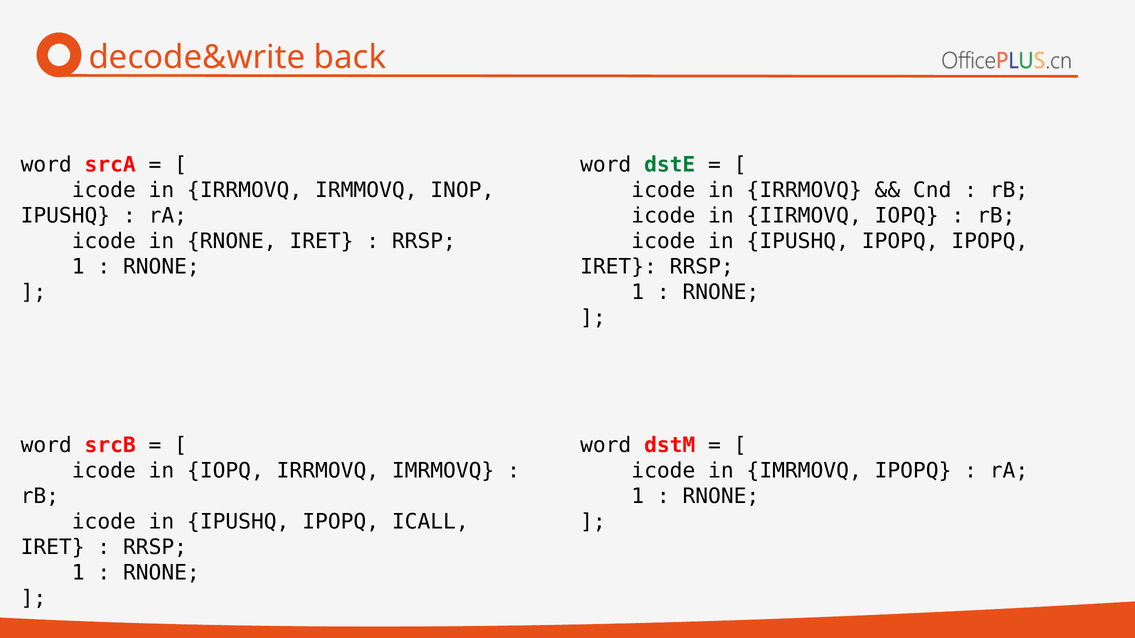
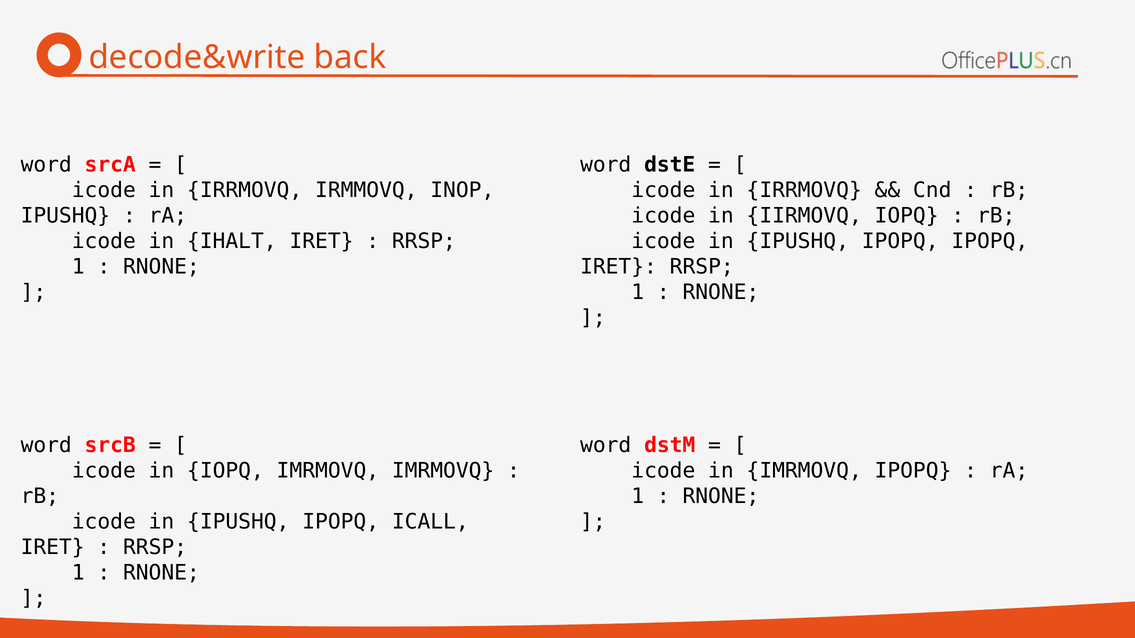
dstE colour: green -> black
in RNONE: RNONE -> IHALT
IOPQ IRRMOVQ: IRRMOVQ -> IMRMOVQ
